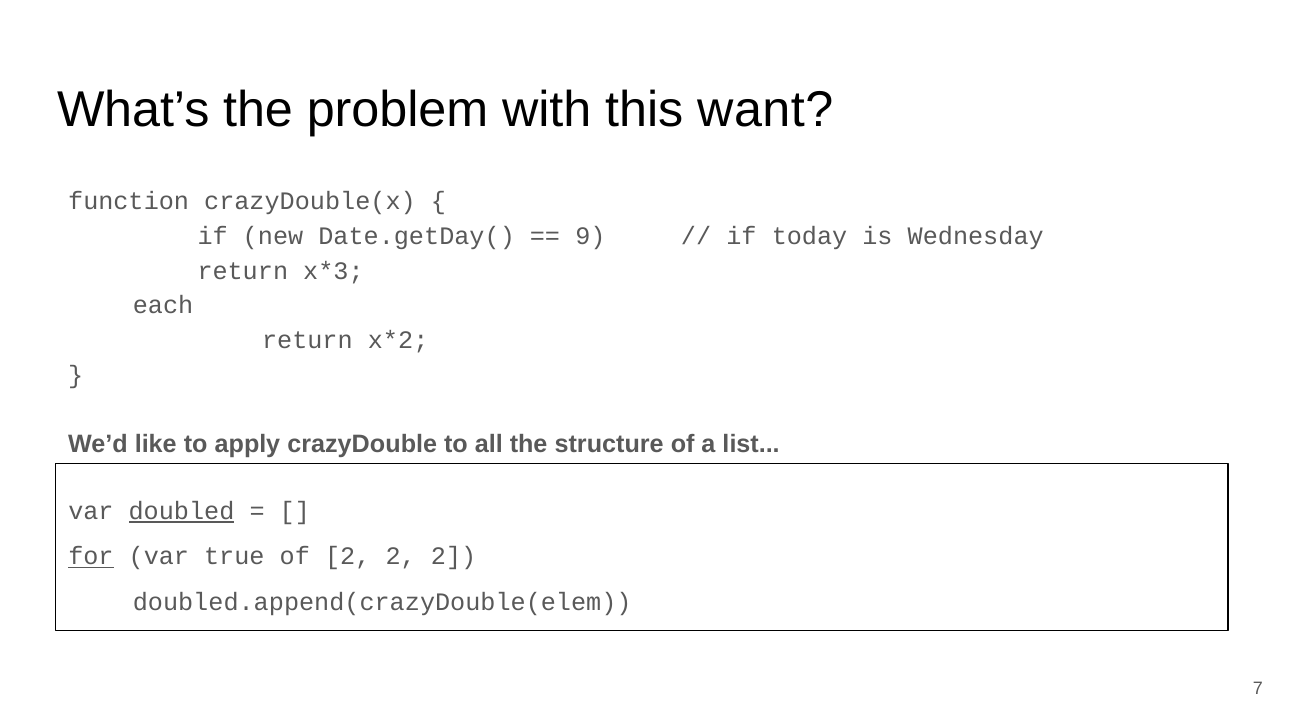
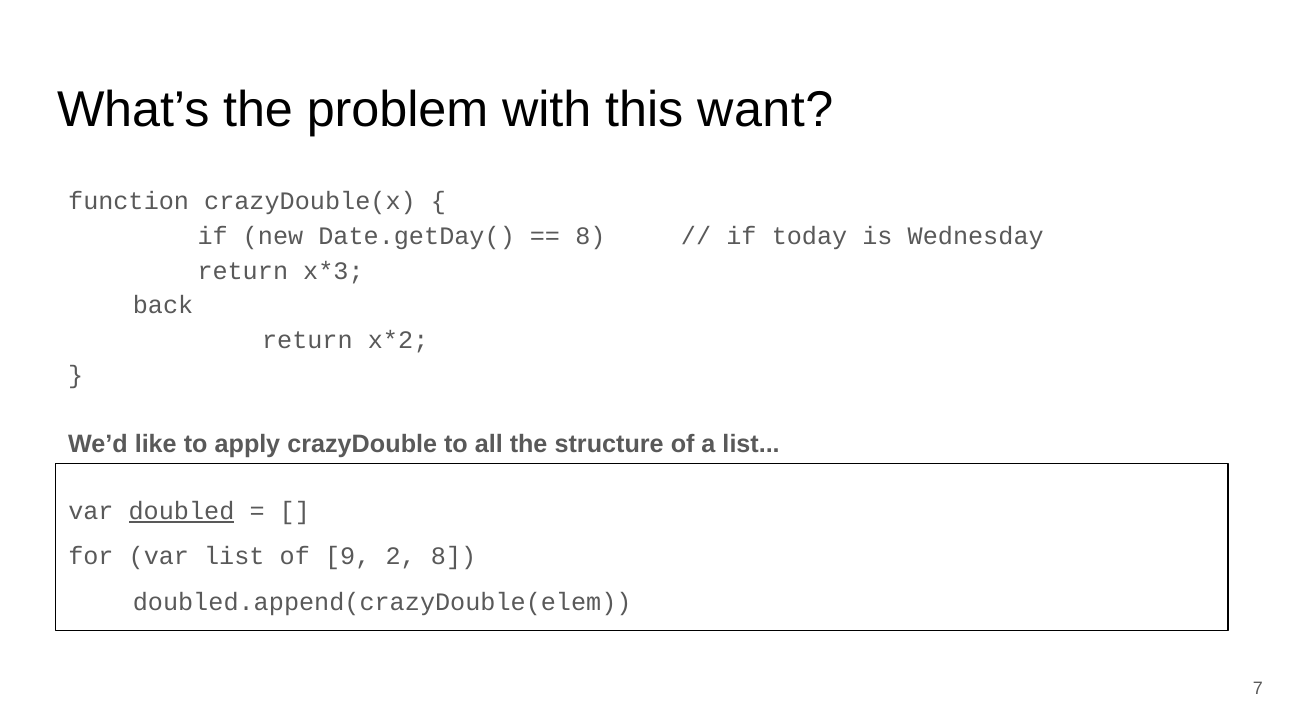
9 at (590, 236): 9 -> 8
each: each -> back
for underline: present -> none
var true: true -> list
of 2: 2 -> 9
2 at (454, 557): 2 -> 8
